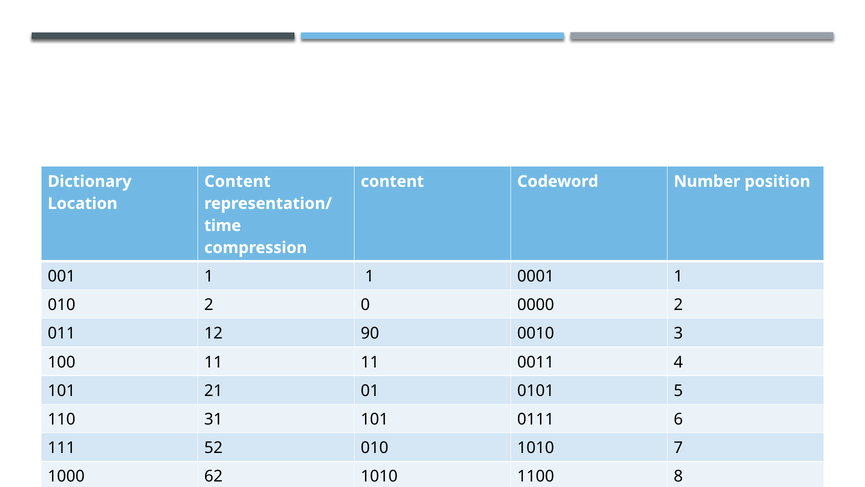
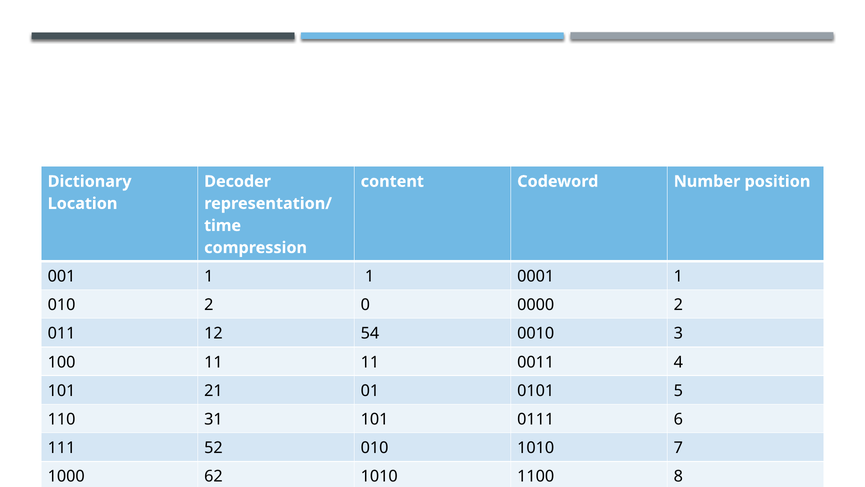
Content at (237, 181): Content -> Decoder
90: 90 -> 54
